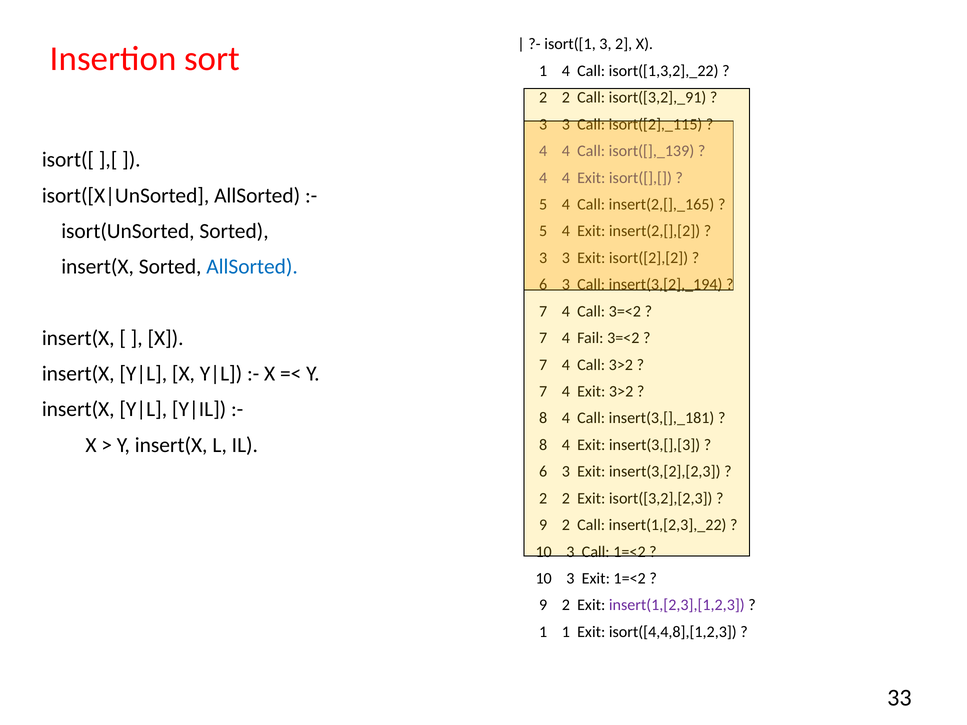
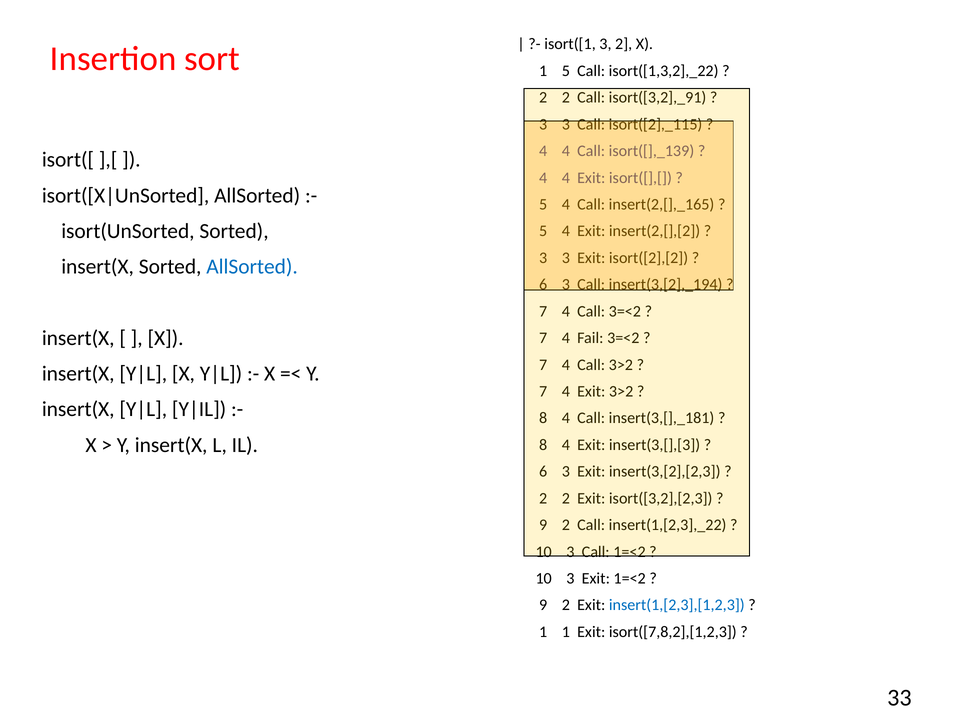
1 4: 4 -> 5
insert(1,[2,3],[1,2,3 colour: purple -> blue
isort([4,4,8],[1,2,3: isort([4,4,8],[1,2,3 -> isort([7,8,2],[1,2,3
